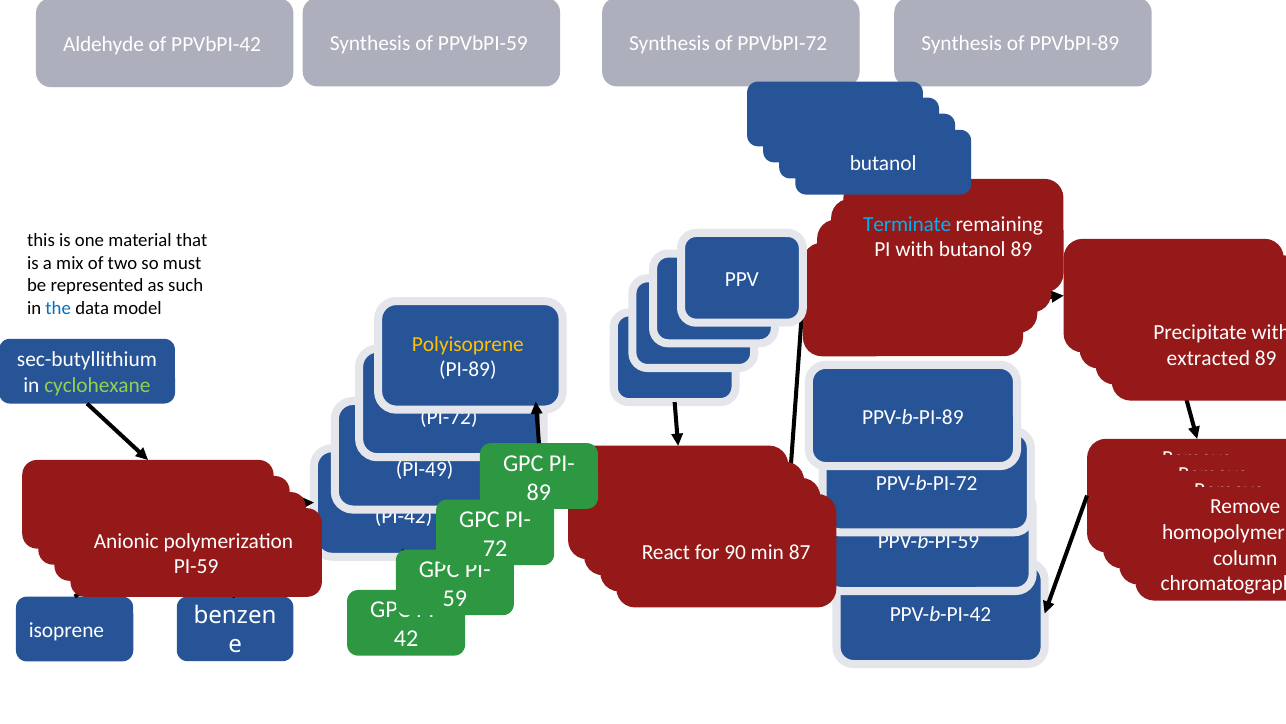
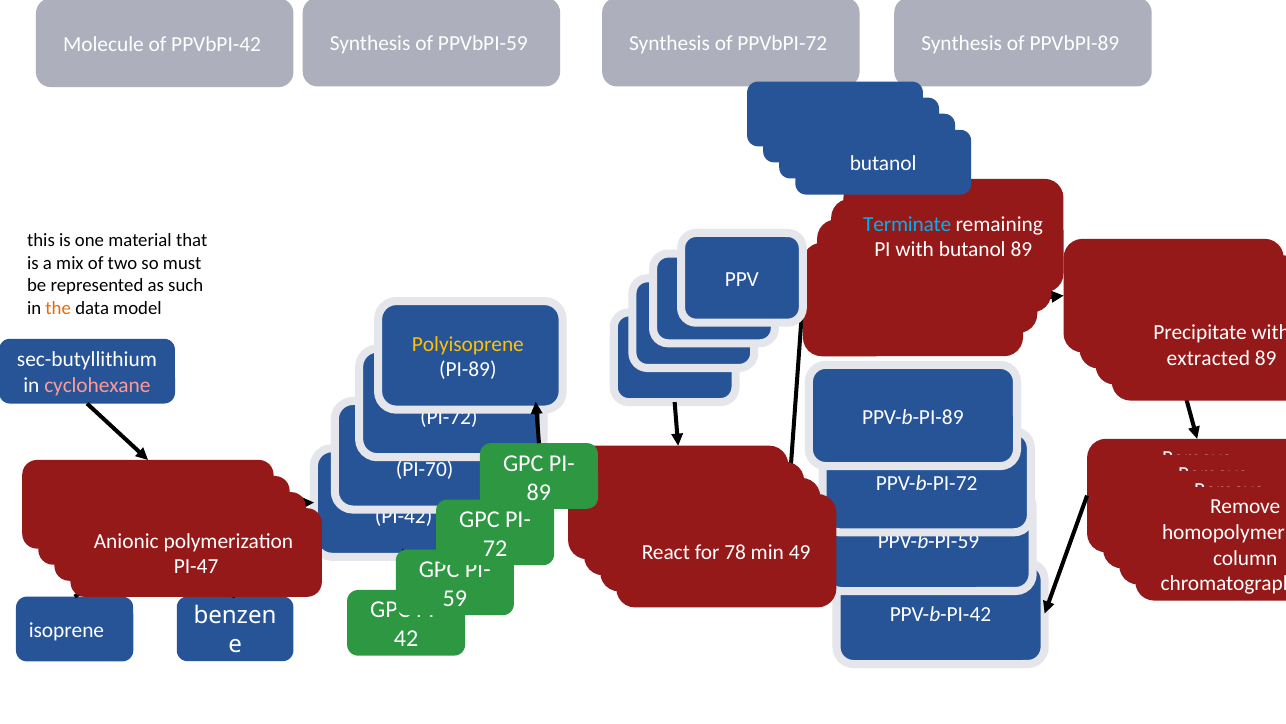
Aldehyde: Aldehyde -> Molecule
the colour: blue -> orange
cyclohexane colour: light green -> pink
PI-49: PI-49 -> PI-70
90: 90 -> 78
87: 87 -> 49
PI-59 at (196, 566): PI-59 -> PI-47
